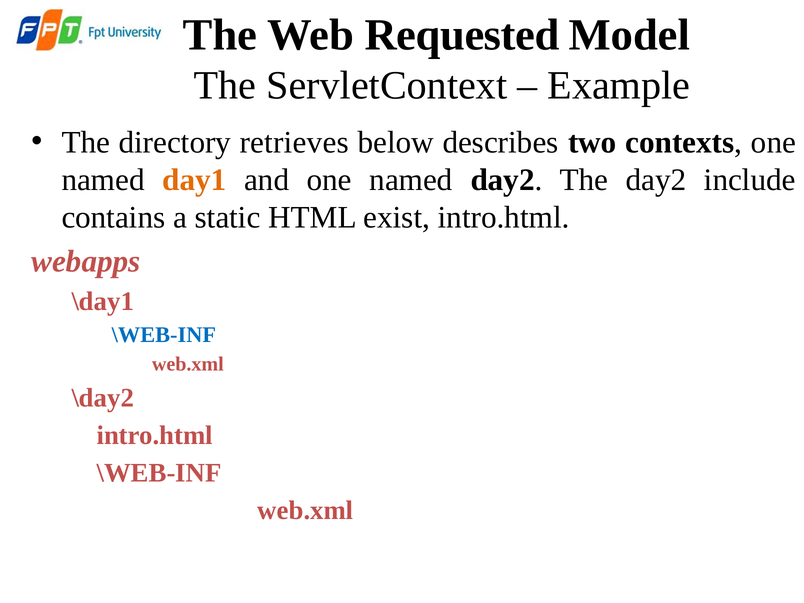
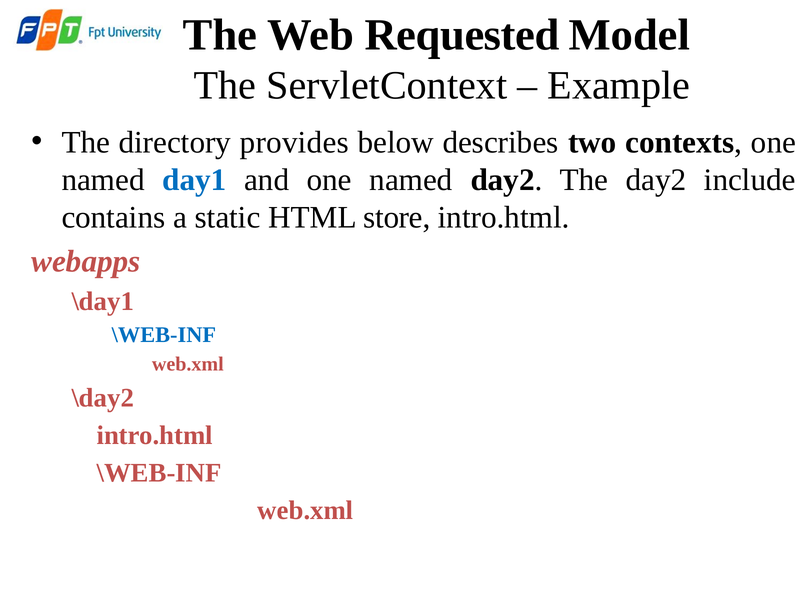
retrieves: retrieves -> provides
day1 colour: orange -> blue
exist: exist -> store
